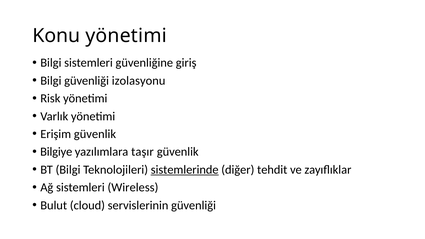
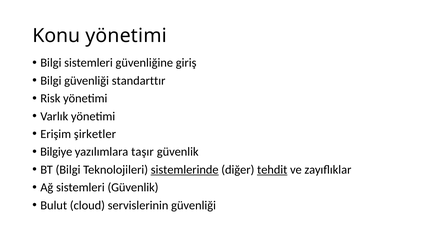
izolasyonu: izolasyonu -> standarttır
Erişim güvenlik: güvenlik -> şirketler
tehdit underline: none -> present
sistemleri Wireless: Wireless -> Güvenlik
